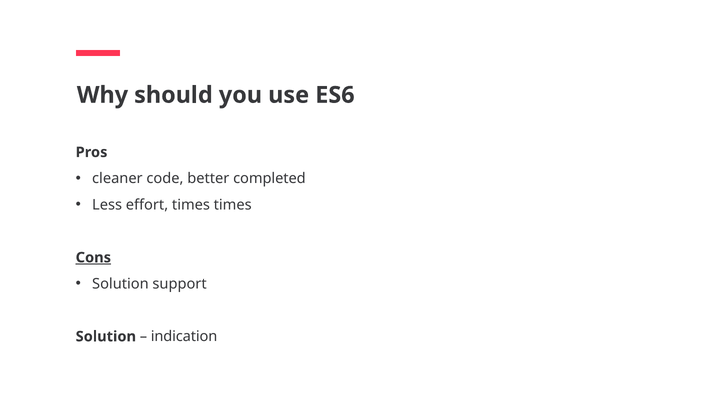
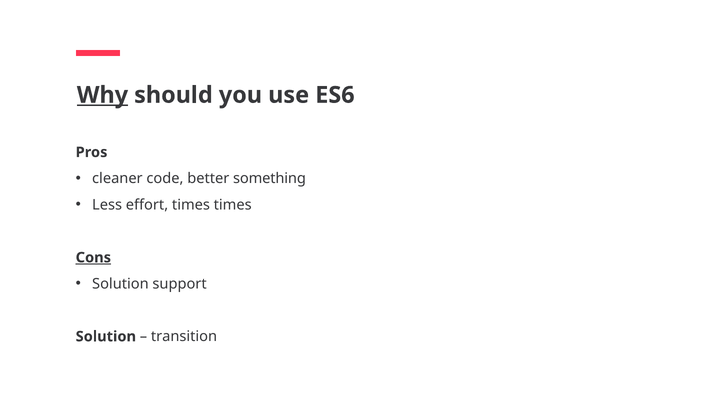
Why underline: none -> present
completed: completed -> something
indication: indication -> transition
